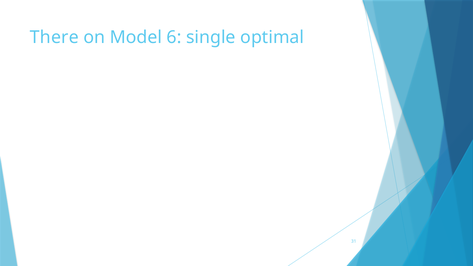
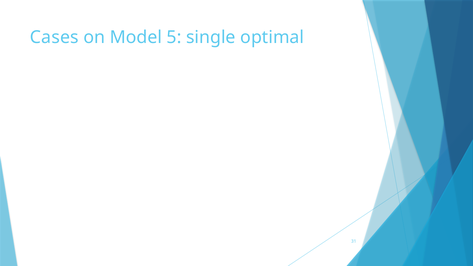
There: There -> Cases
6: 6 -> 5
